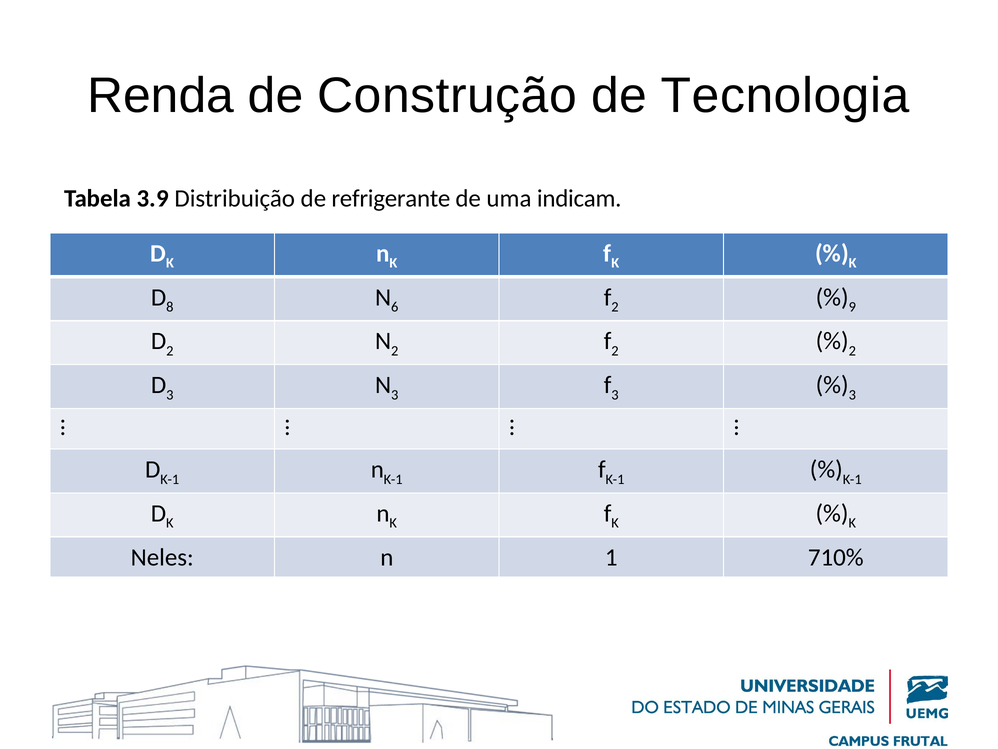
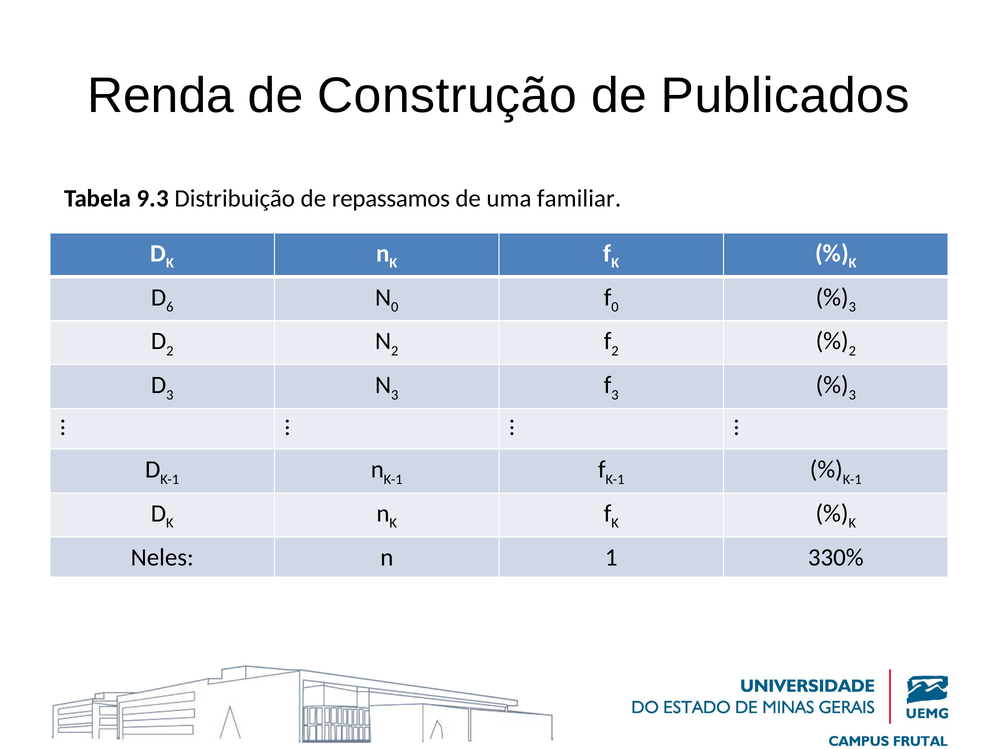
Tecnologia: Tecnologia -> Publicados
3.9: 3.9 -> 9.3
refrigerante: refrigerante -> repassamos
indicam: indicam -> familiar
8: 8 -> 6
N 6: 6 -> 0
2 at (615, 307): 2 -> 0
9 at (852, 307): 9 -> 3
710%: 710% -> 330%
